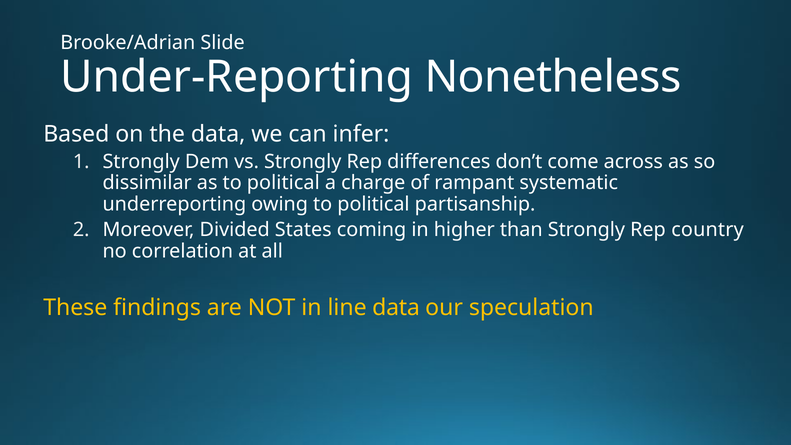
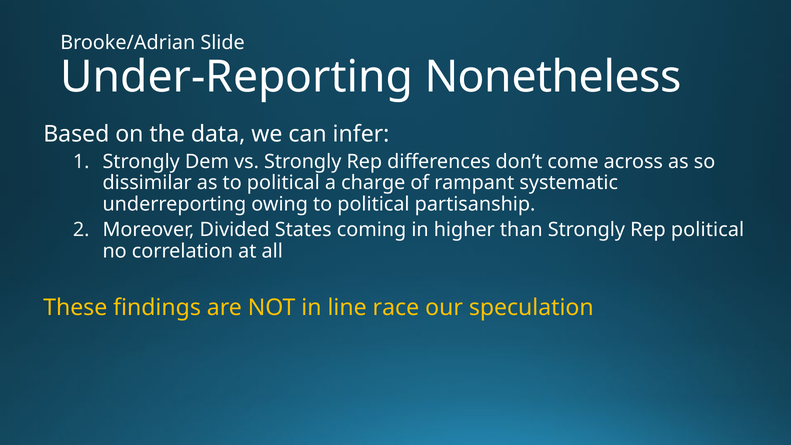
Rep country: country -> political
line data: data -> race
